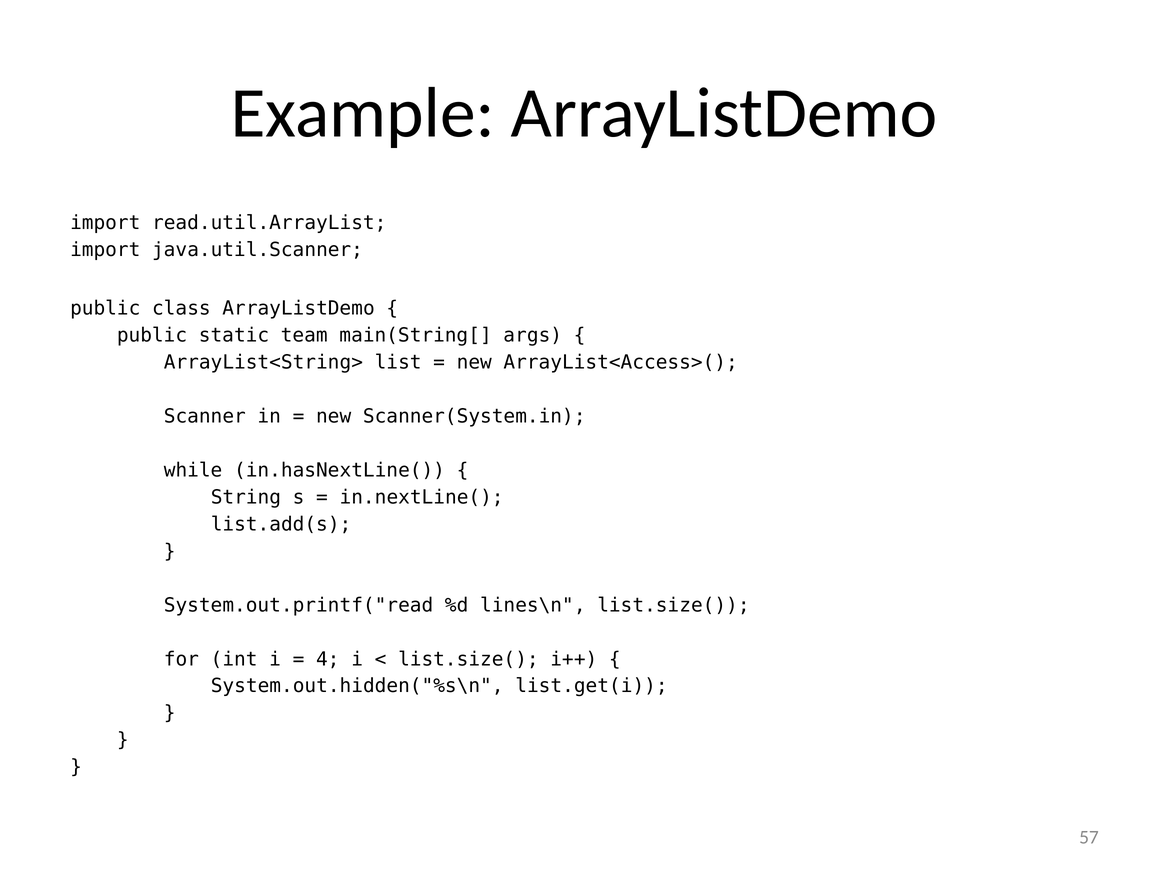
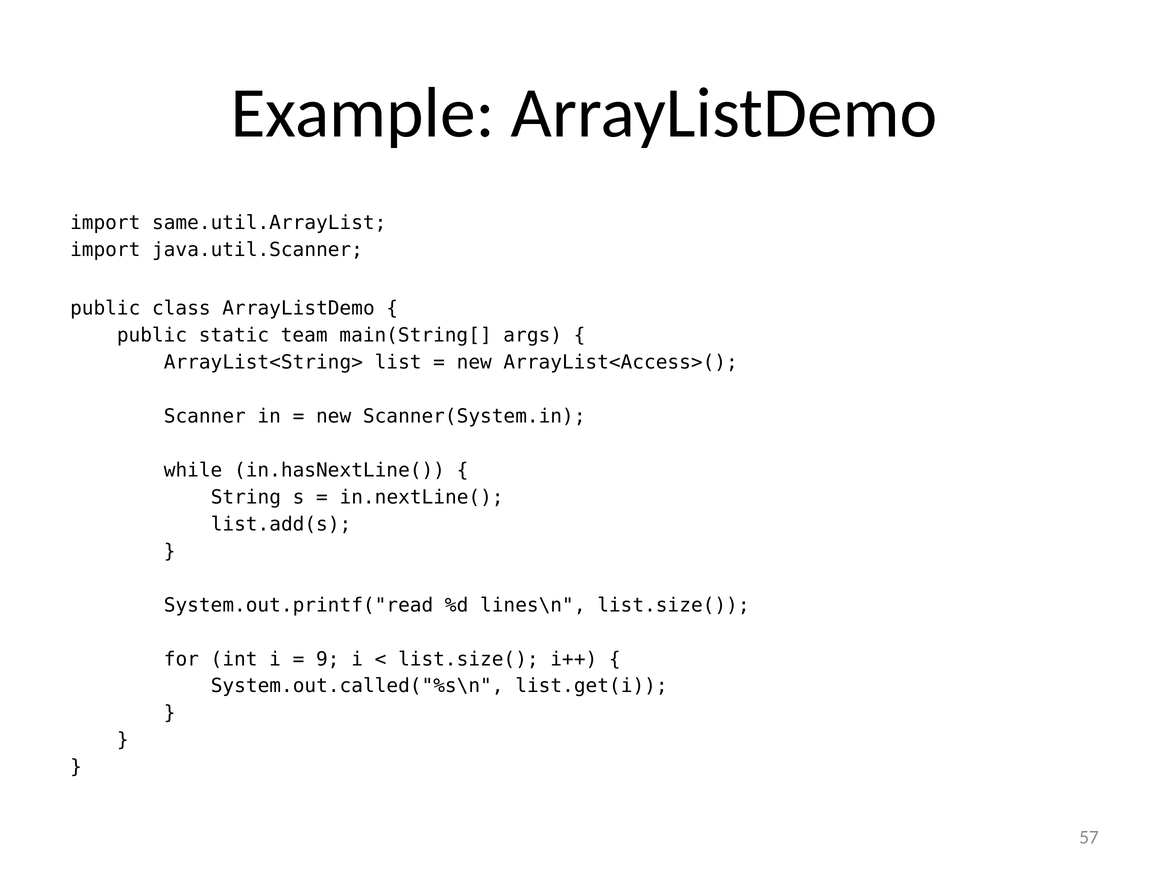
read.util.ArrayList: read.util.ArrayList -> same.util.ArrayList
4: 4 -> 9
System.out.hidden("%s\n: System.out.hidden("%s\n -> System.out.called("%s\n
